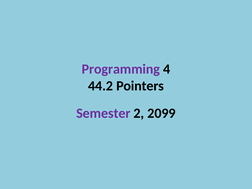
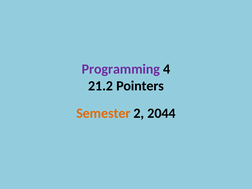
44.2: 44.2 -> 21.2
Semester colour: purple -> orange
2099: 2099 -> 2044
